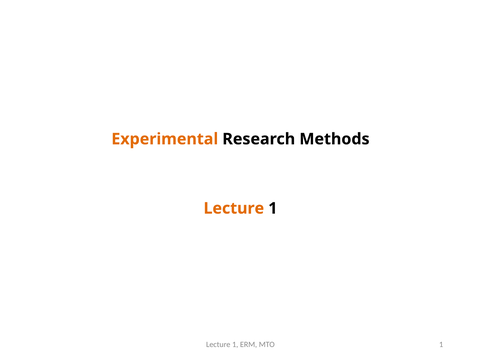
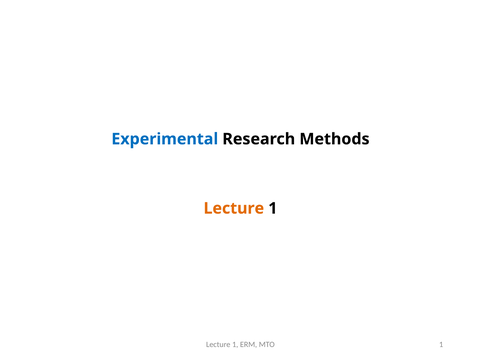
Experimental colour: orange -> blue
